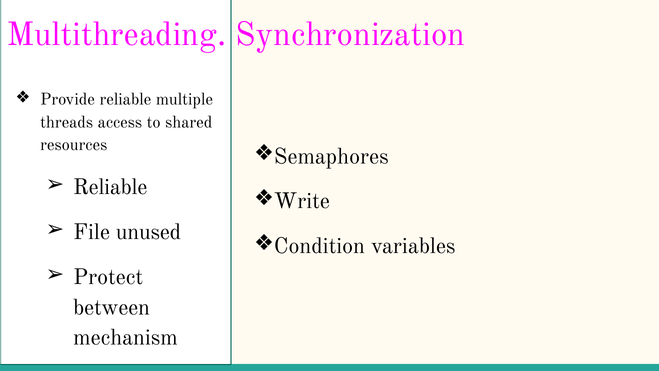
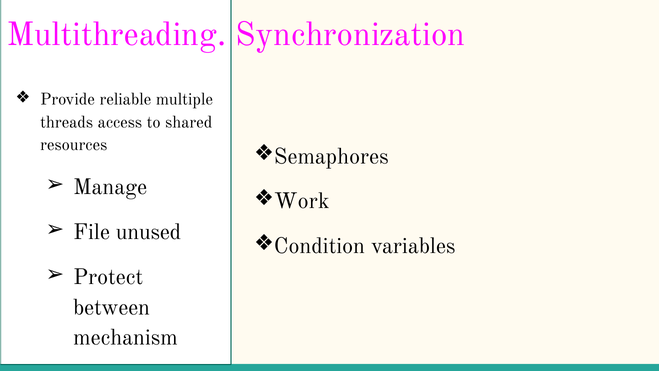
Reliable at (110, 187): Reliable -> Manage
Write: Write -> Work
